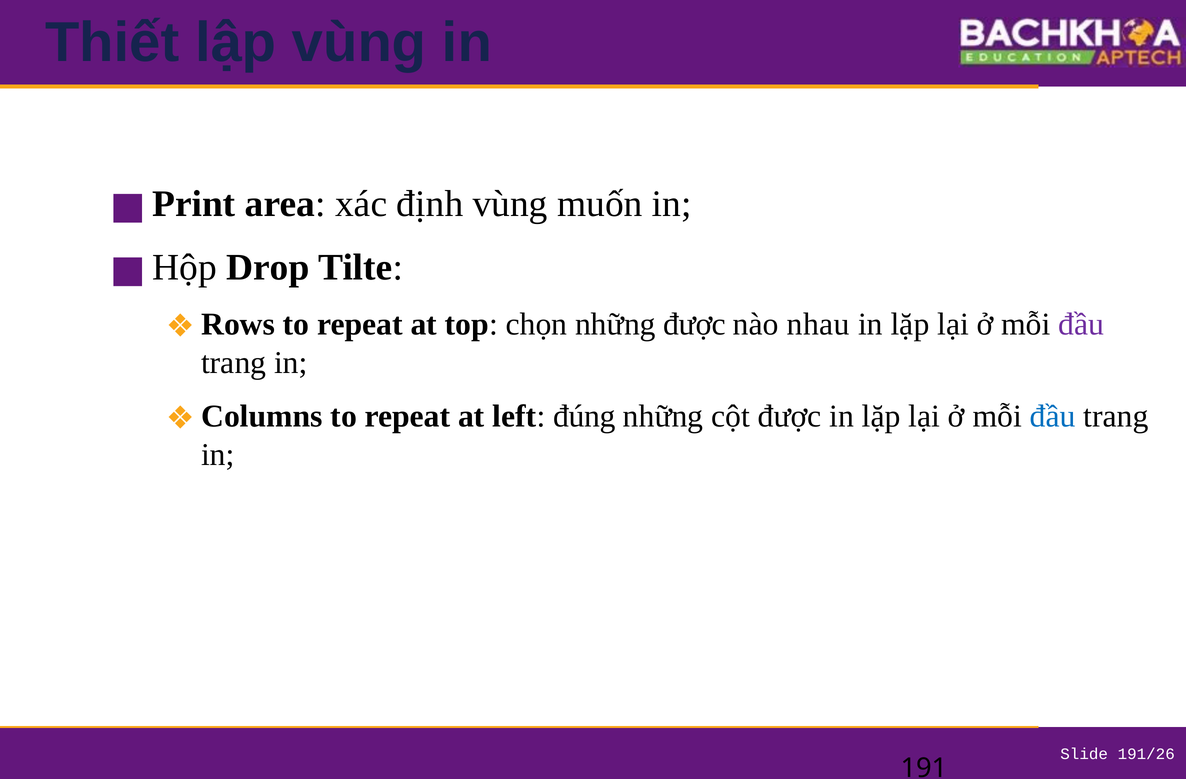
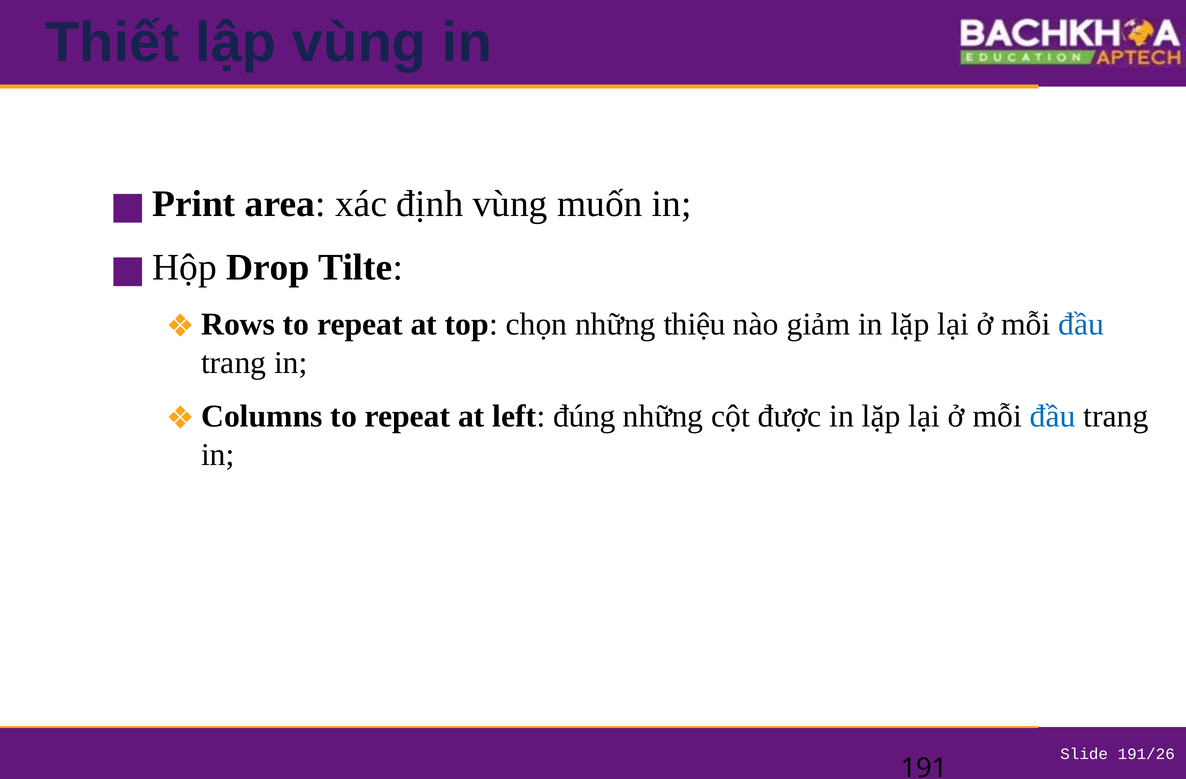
những được: được -> thiệu
nhau: nhau -> giảm
đầu at (1081, 325) colour: purple -> blue
